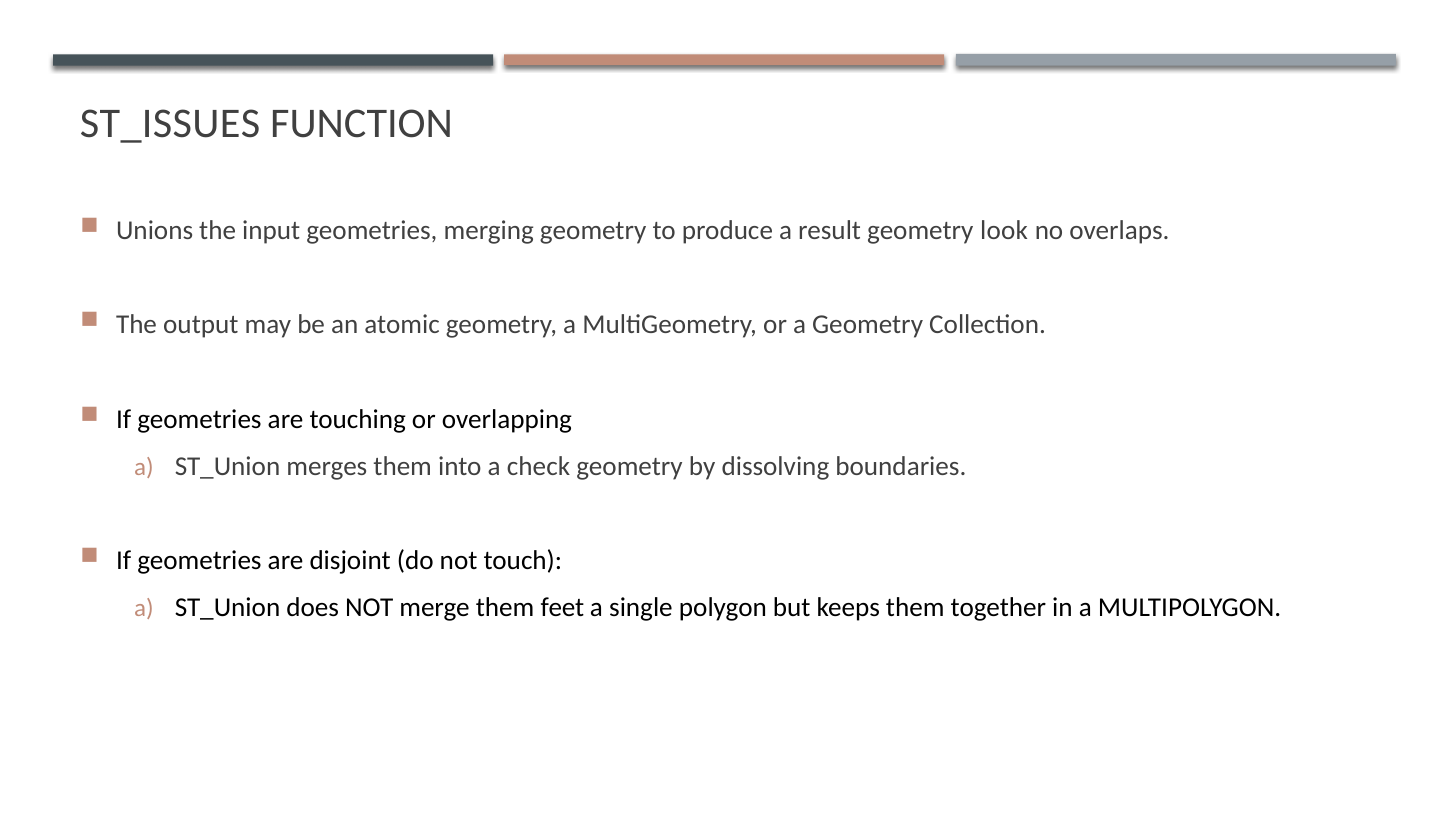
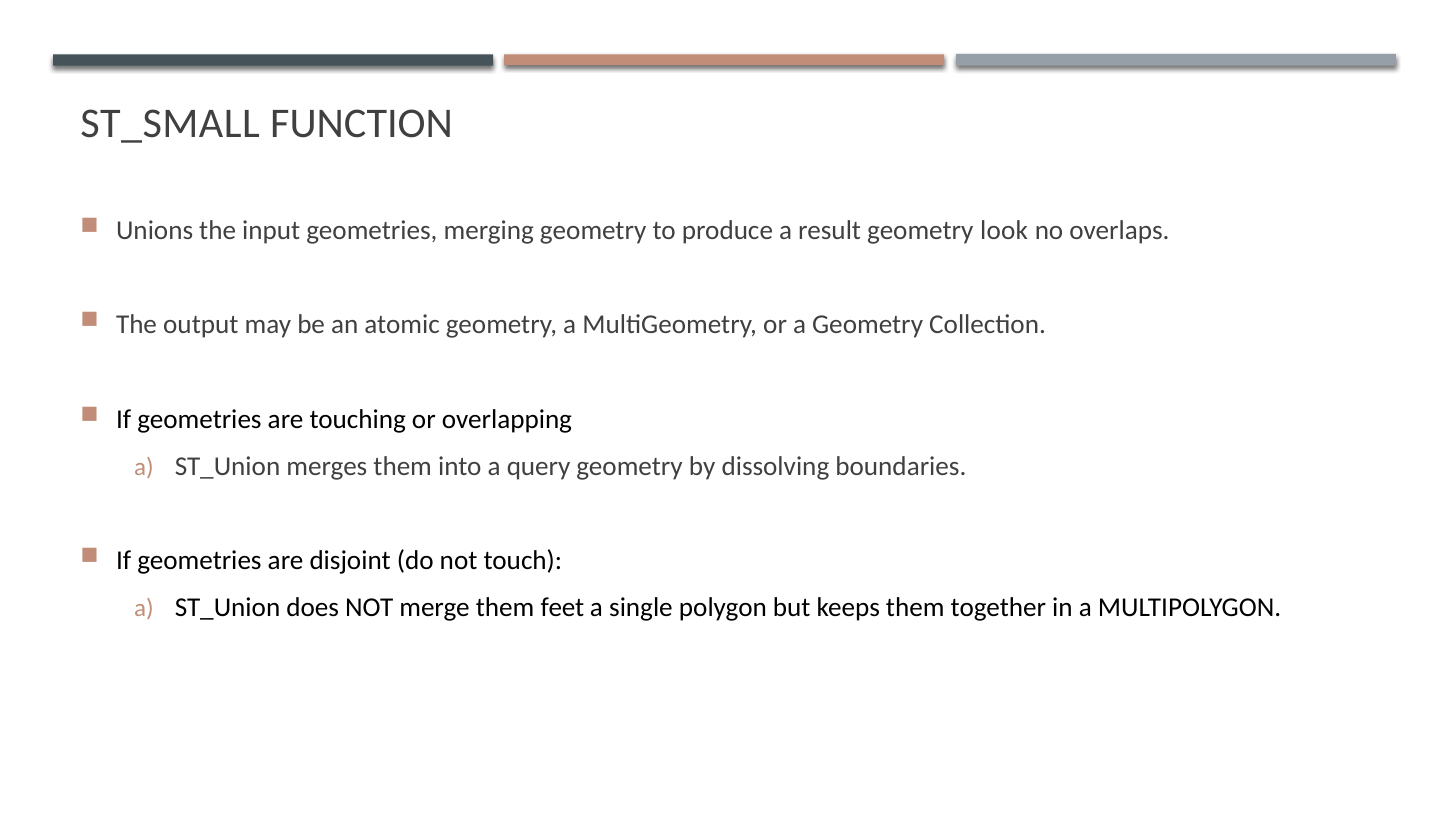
ST_ISSUES: ST_ISSUES -> ST_SMALL
check: check -> query
